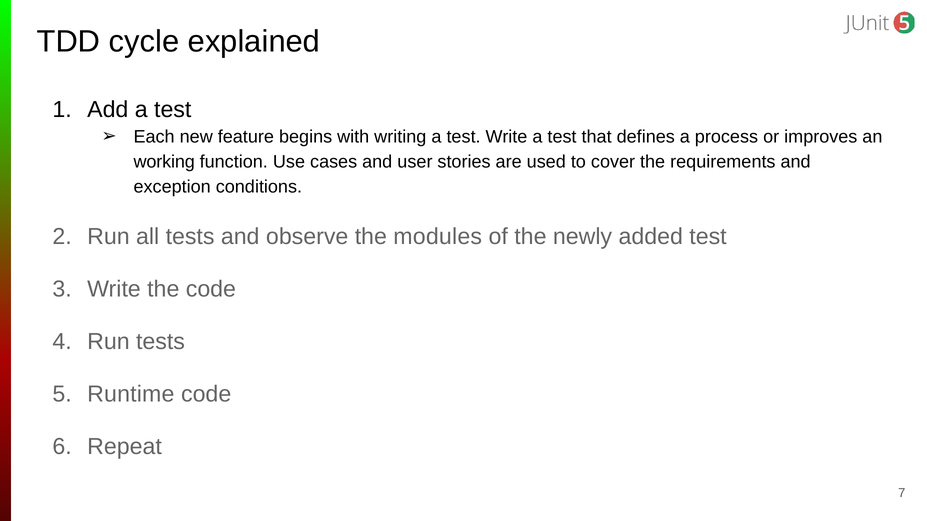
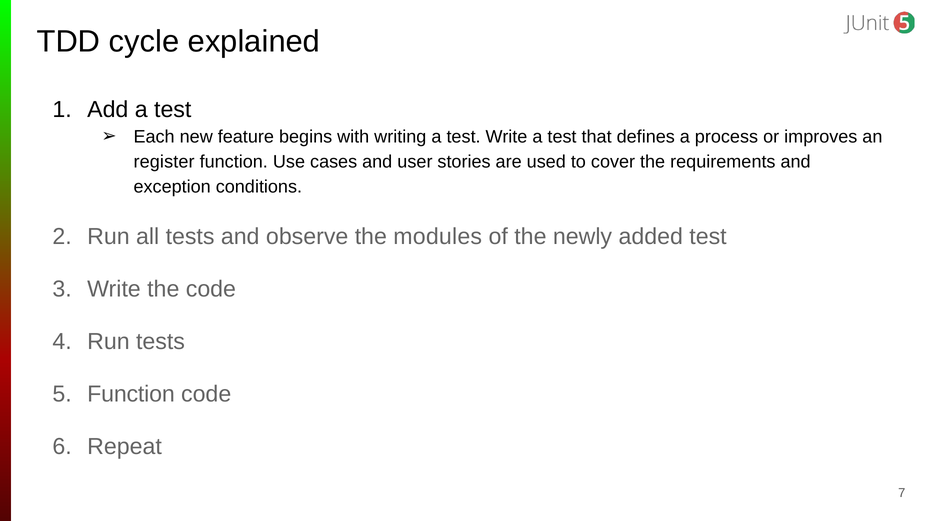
working: working -> register
Runtime at (131, 394): Runtime -> Function
